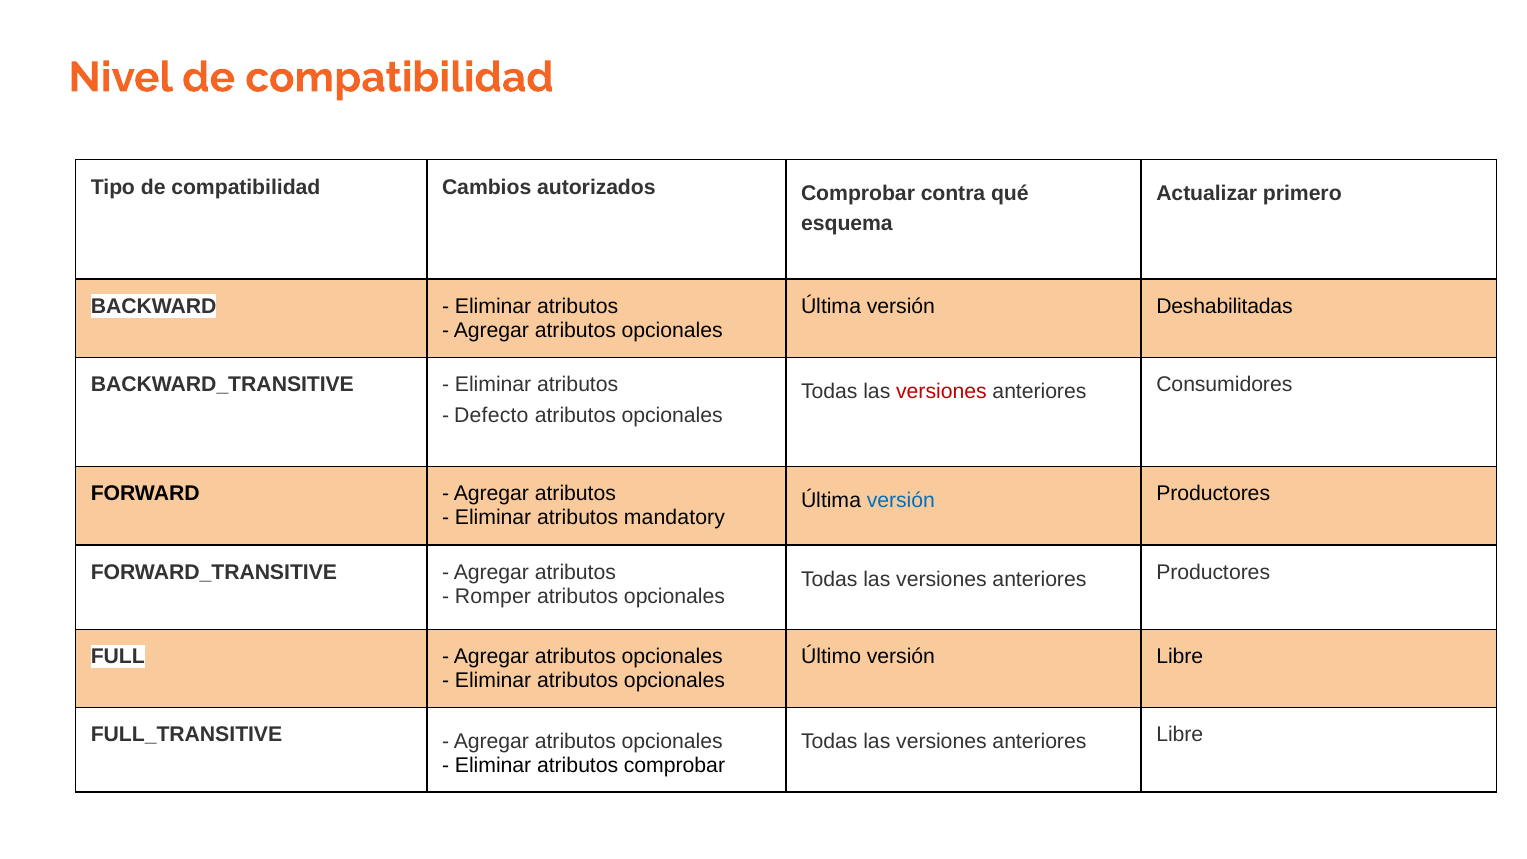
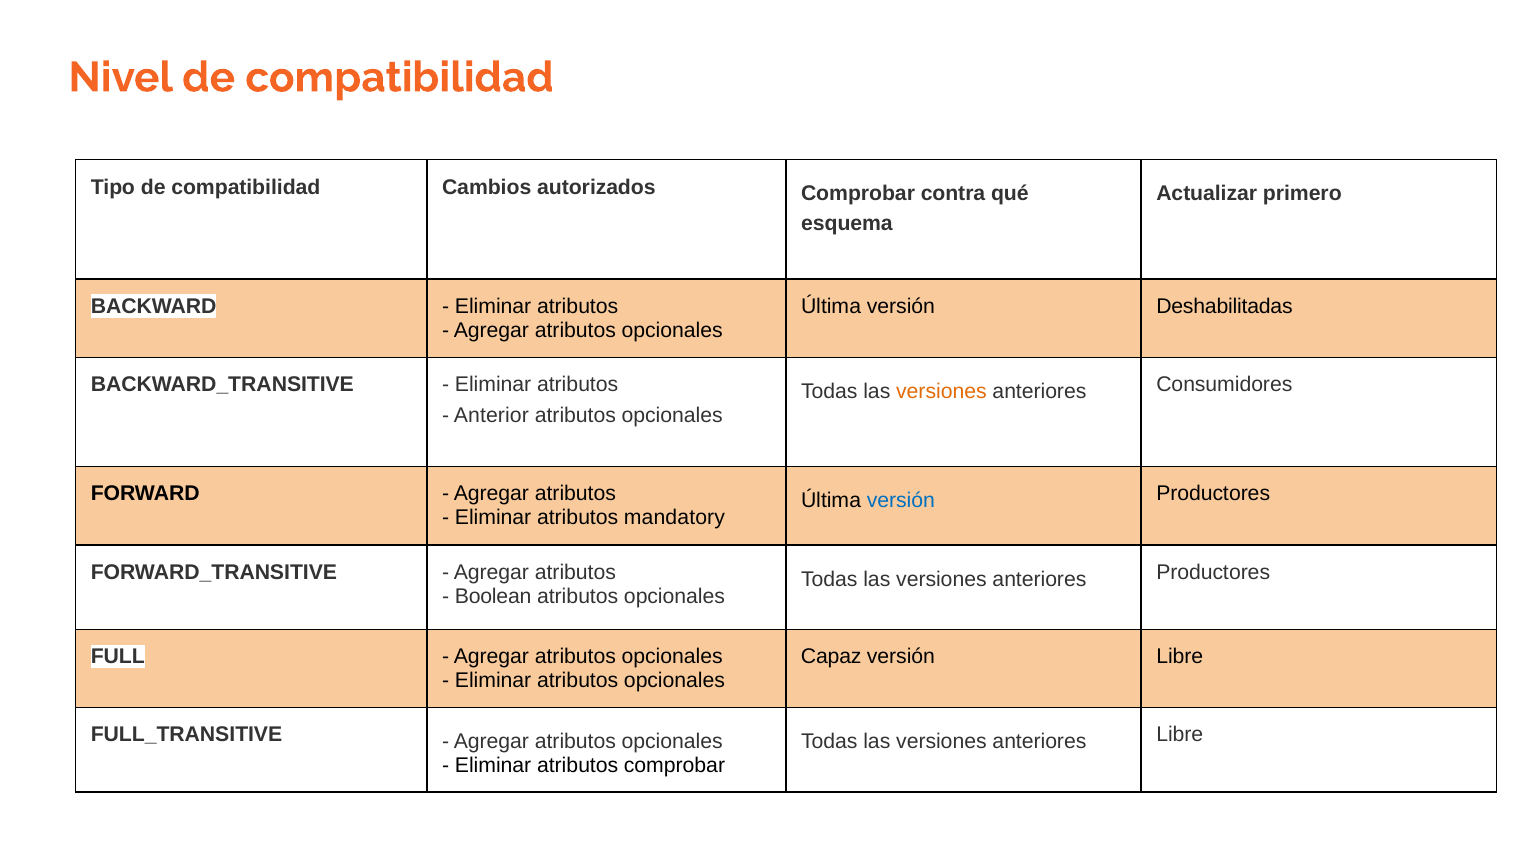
versiones at (941, 392) colour: red -> orange
Defecto: Defecto -> Anterior
Romper: Romper -> Boolean
Último: Último -> Capaz
